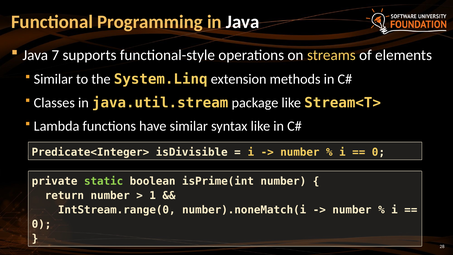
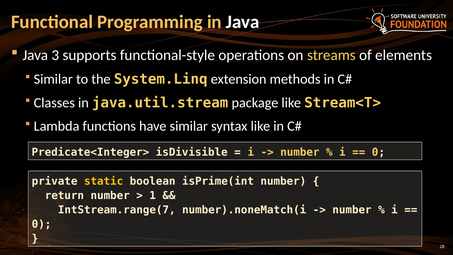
7: 7 -> 3
static colour: light green -> yellow
IntStream.range(0: IntStream.range(0 -> IntStream.range(7
